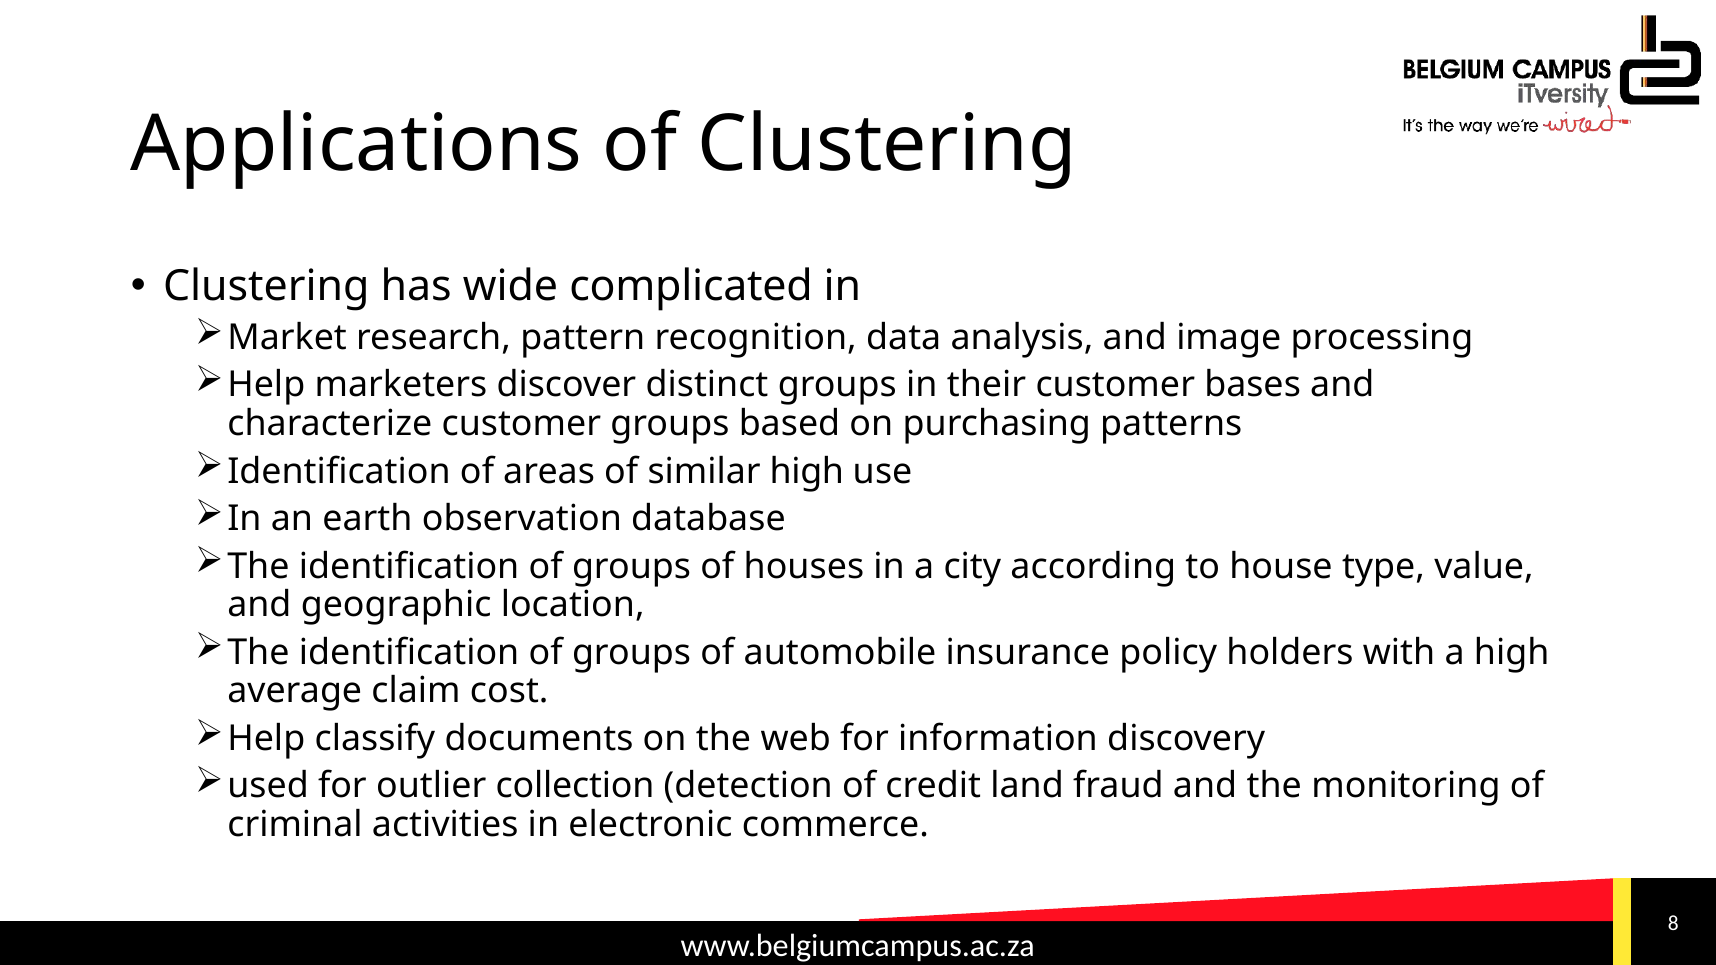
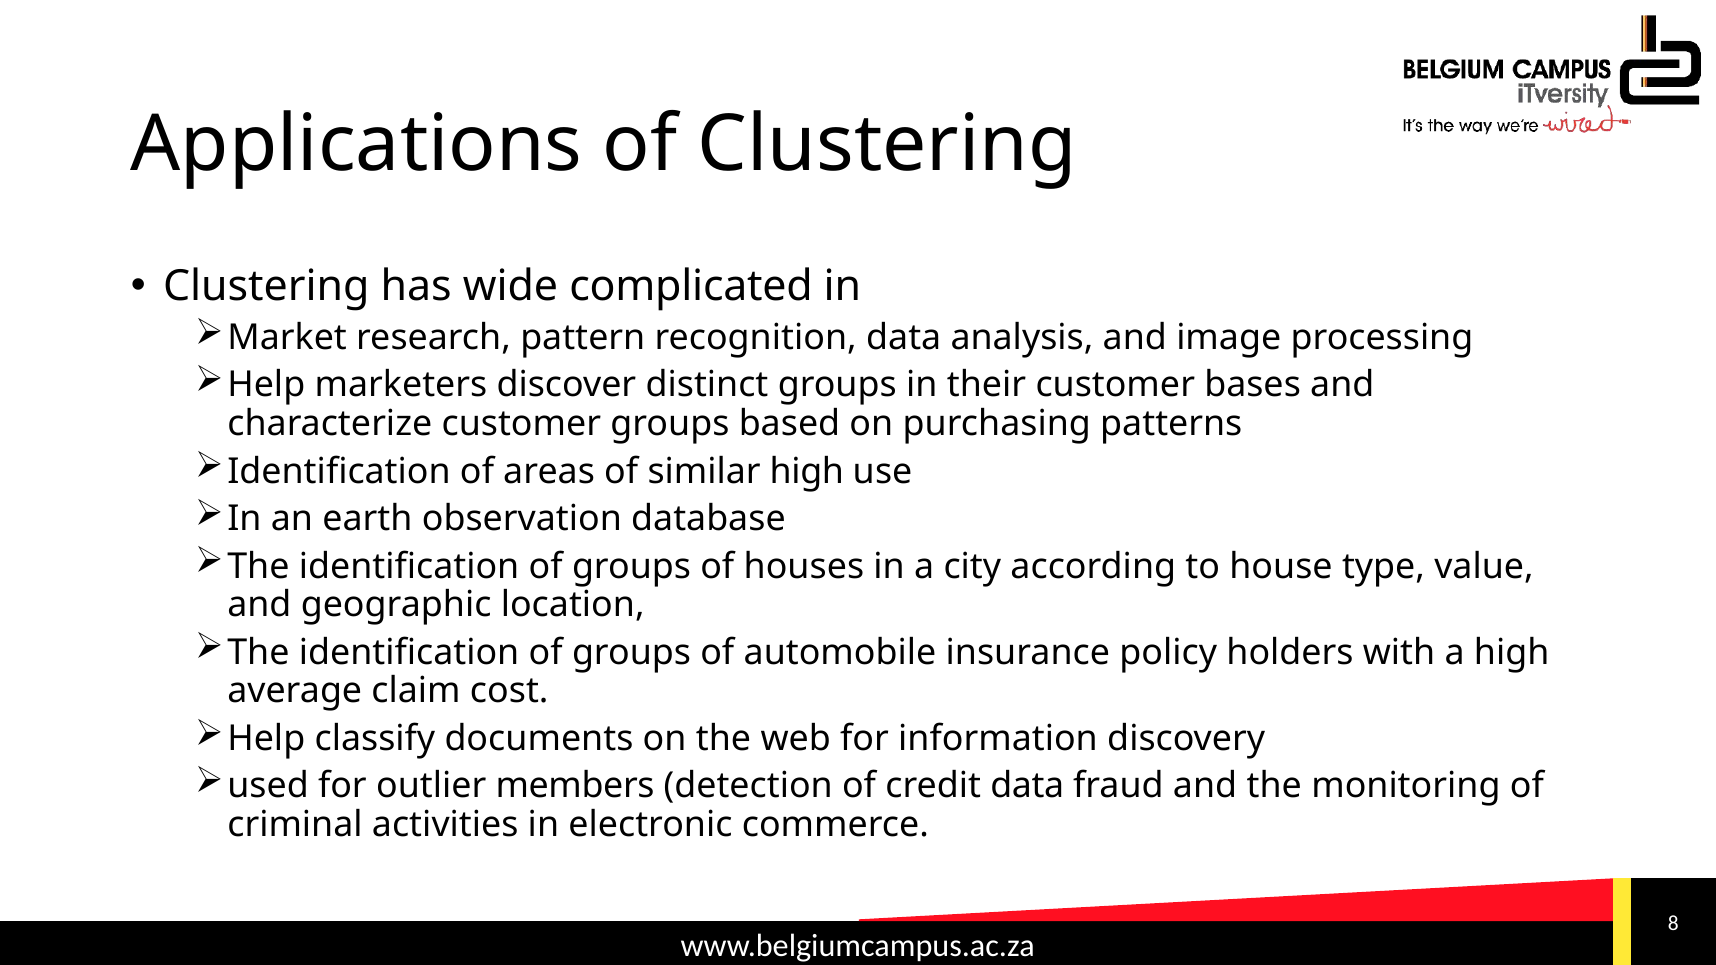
collection: collection -> members
credit land: land -> data
